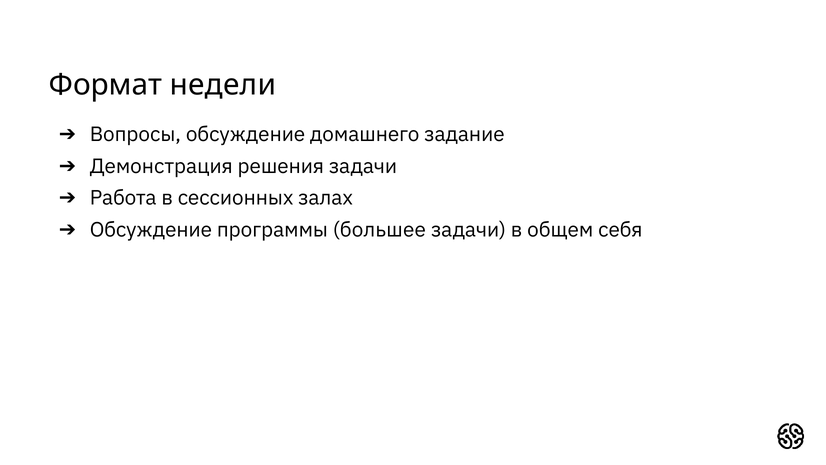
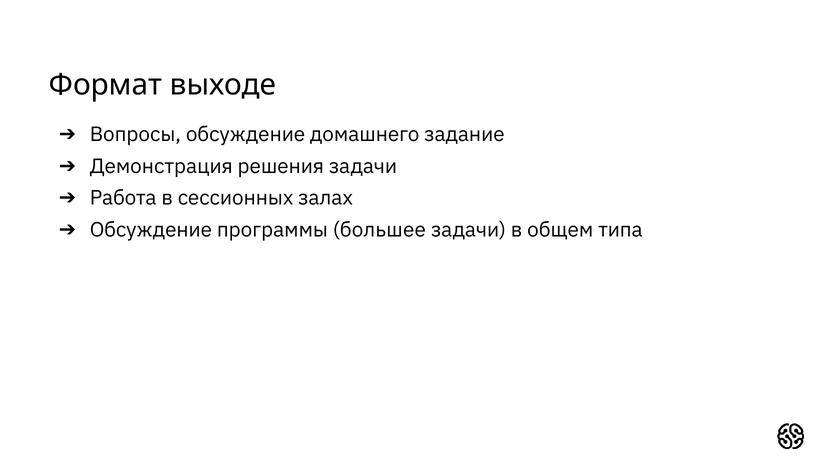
недели: недели -> выходе
себя: себя -> типа
